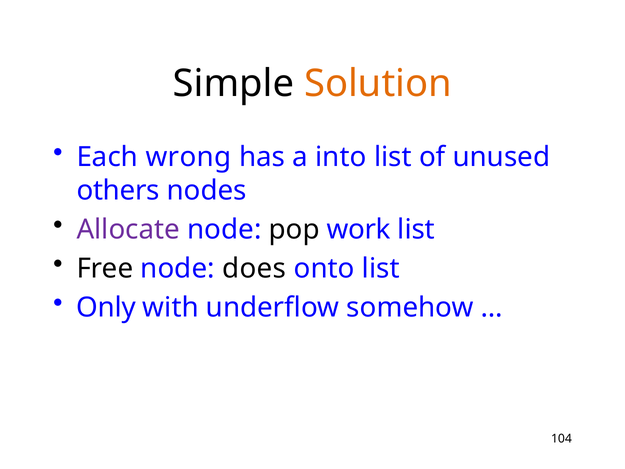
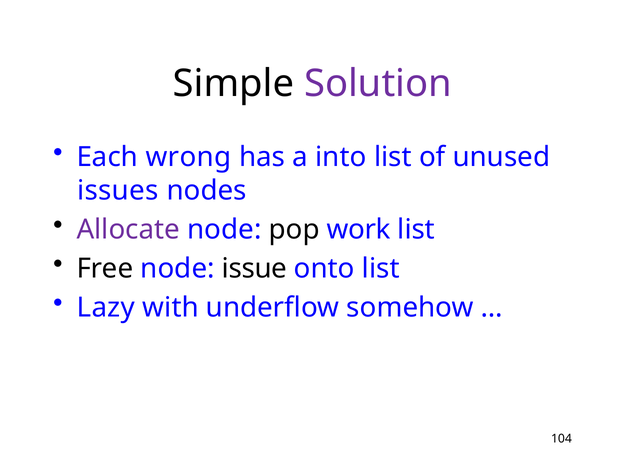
Solution colour: orange -> purple
others: others -> issues
does: does -> issue
Only: Only -> Lazy
